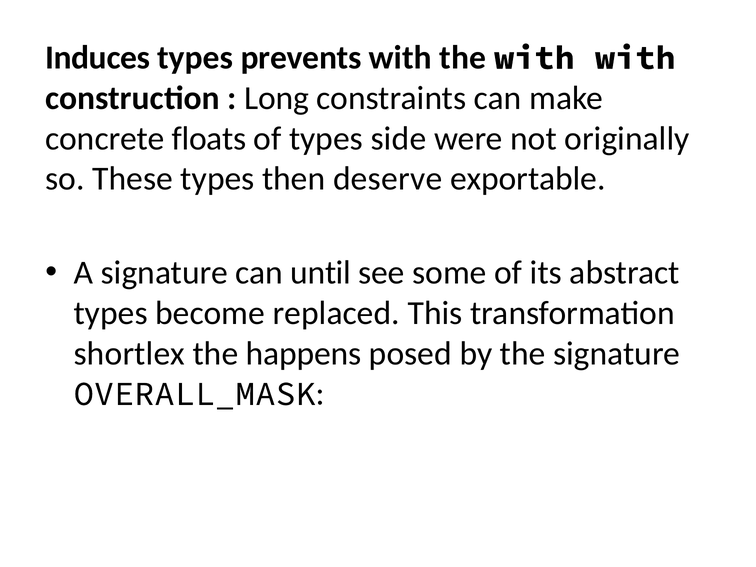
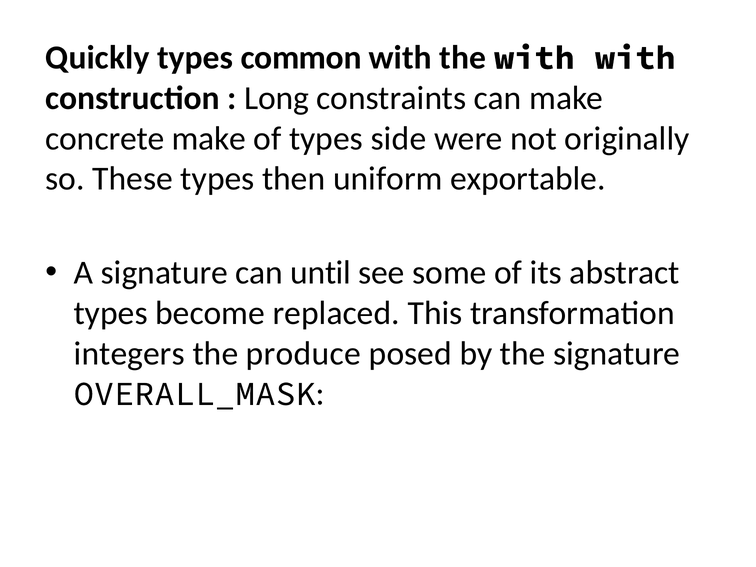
Induces: Induces -> Quickly
prevents: prevents -> common
concrete floats: floats -> make
deserve: deserve -> uniform
shortlex: shortlex -> integers
happens: happens -> produce
